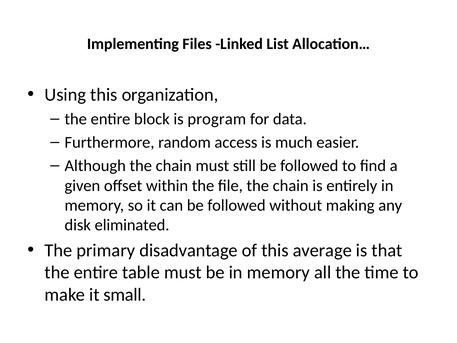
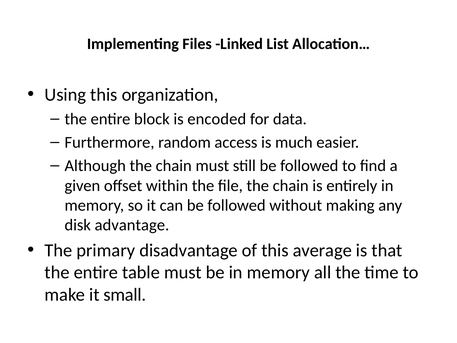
program: program -> encoded
eliminated: eliminated -> advantage
